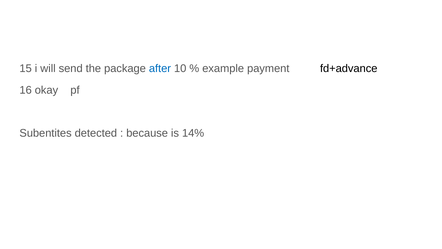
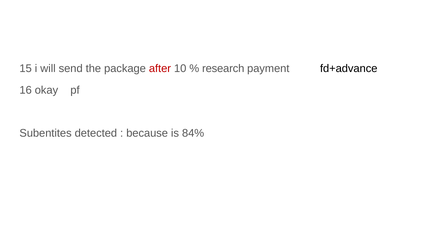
after colour: blue -> red
example: example -> research
14%: 14% -> 84%
